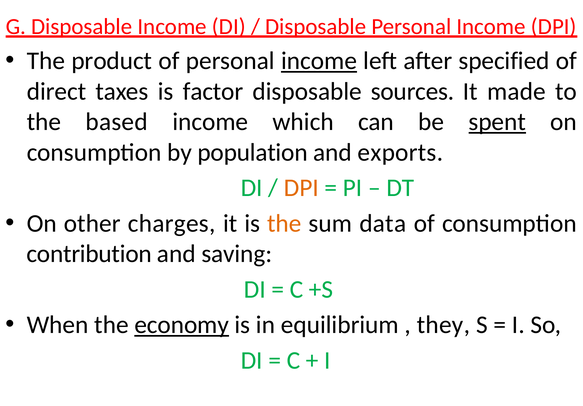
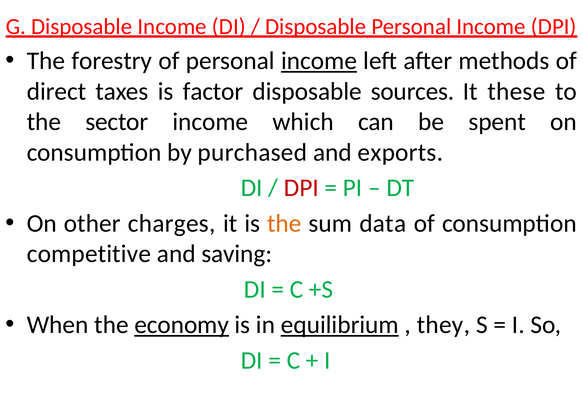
product: product -> forestry
specified: specified -> methods
made: made -> these
based: based -> sector
spent underline: present -> none
population: population -> purchased
DPI at (301, 188) colour: orange -> red
contribution: contribution -> competitive
equilibrium underline: none -> present
